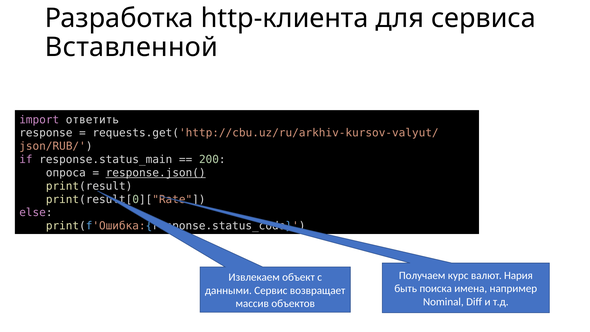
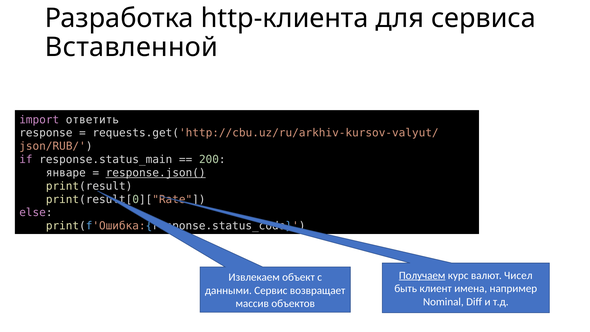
опроса: опроса -> январе
Получаем underline: none -> present
Нария: Нария -> Чисел
поиска: поиска -> клиент
